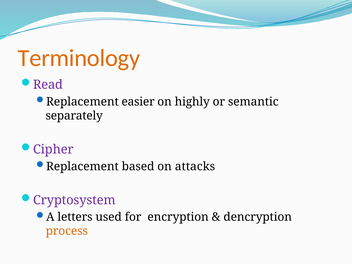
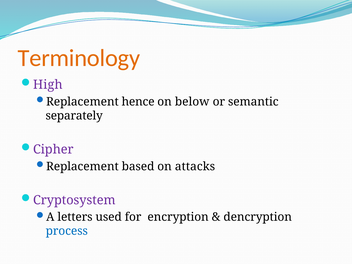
Read: Read -> High
easier: easier -> hence
highly: highly -> below
process colour: orange -> blue
